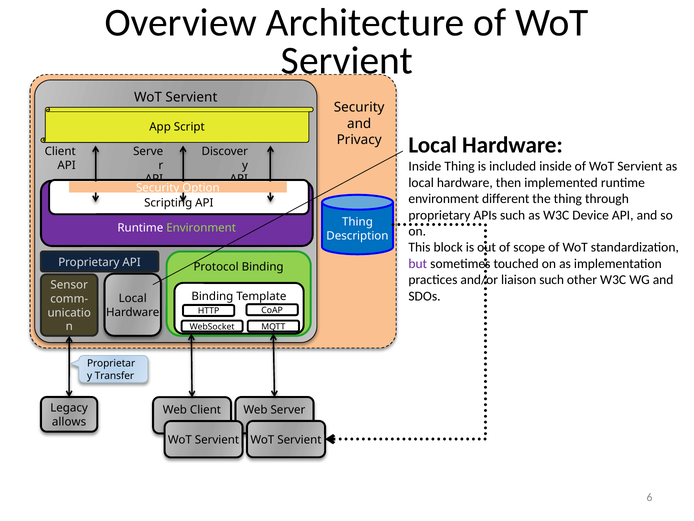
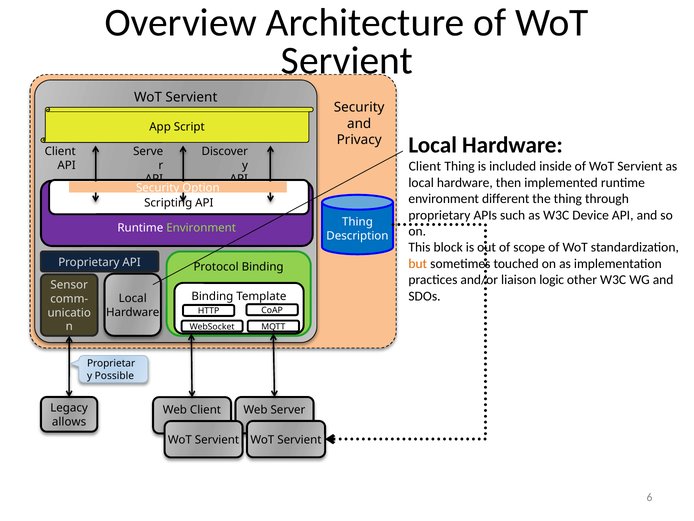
Inside at (425, 166): Inside -> Client
but colour: purple -> orange
liaison such: such -> logic
Transfer: Transfer -> Possible
